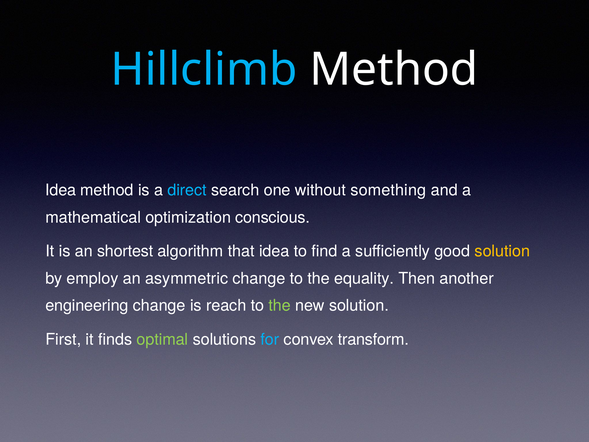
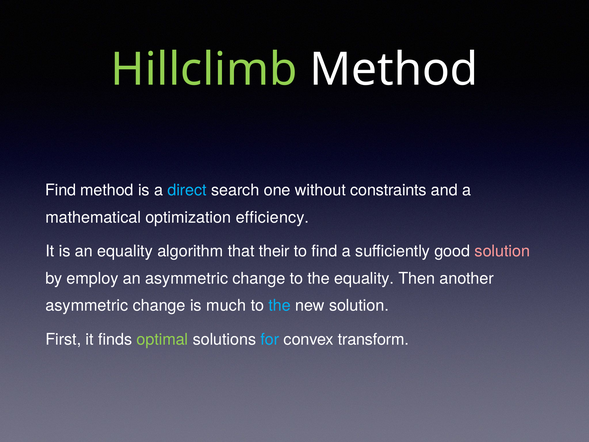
Hillclimb colour: light blue -> light green
Idea at (61, 190): Idea -> Find
something: something -> constraints
conscious: conscious -> efficiency
an shortest: shortest -> equality
that idea: idea -> their
solution at (502, 251) colour: yellow -> pink
engineering at (87, 305): engineering -> asymmetric
reach: reach -> much
the at (280, 305) colour: light green -> light blue
